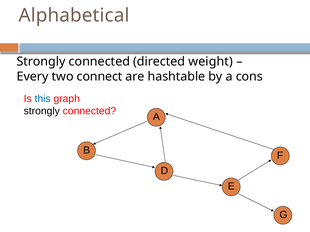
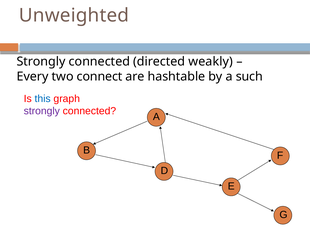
Alphabetical: Alphabetical -> Unweighted
weight: weight -> weakly
cons: cons -> such
strongly at (42, 111) colour: black -> purple
